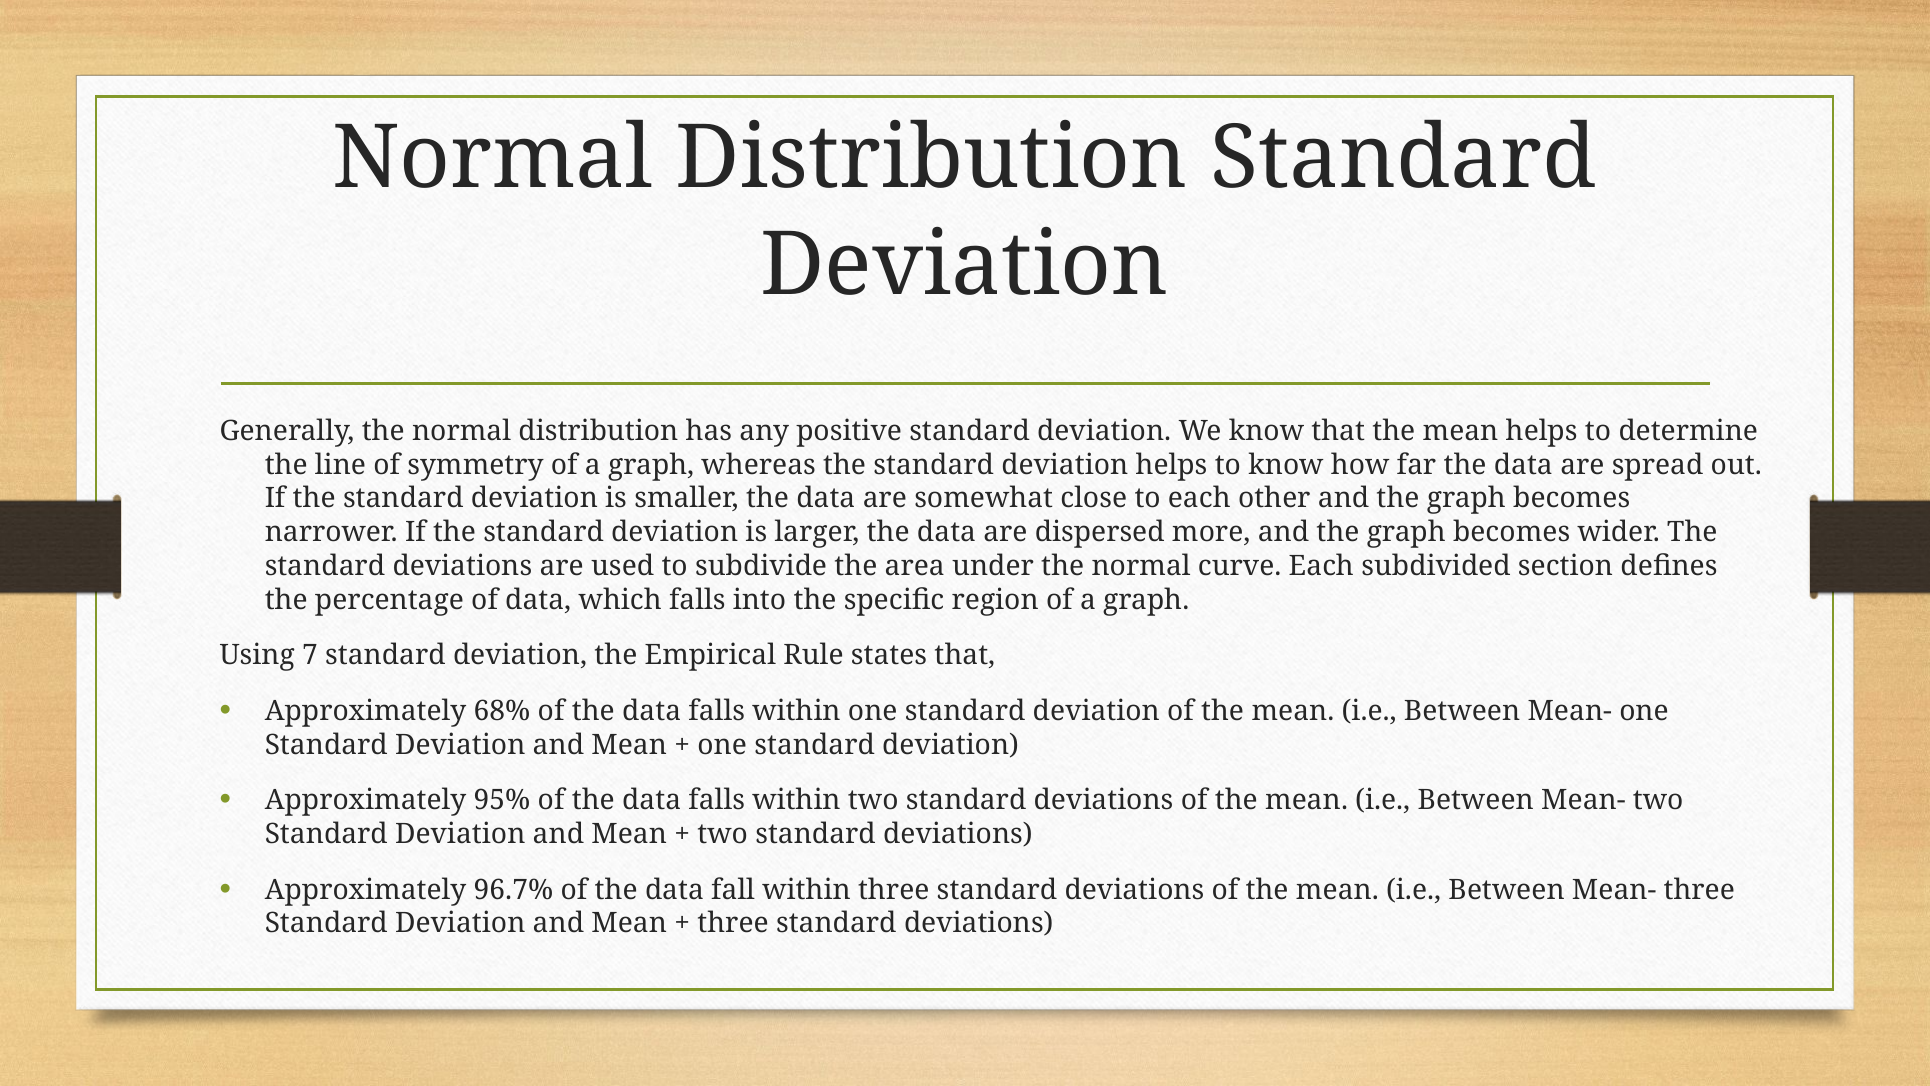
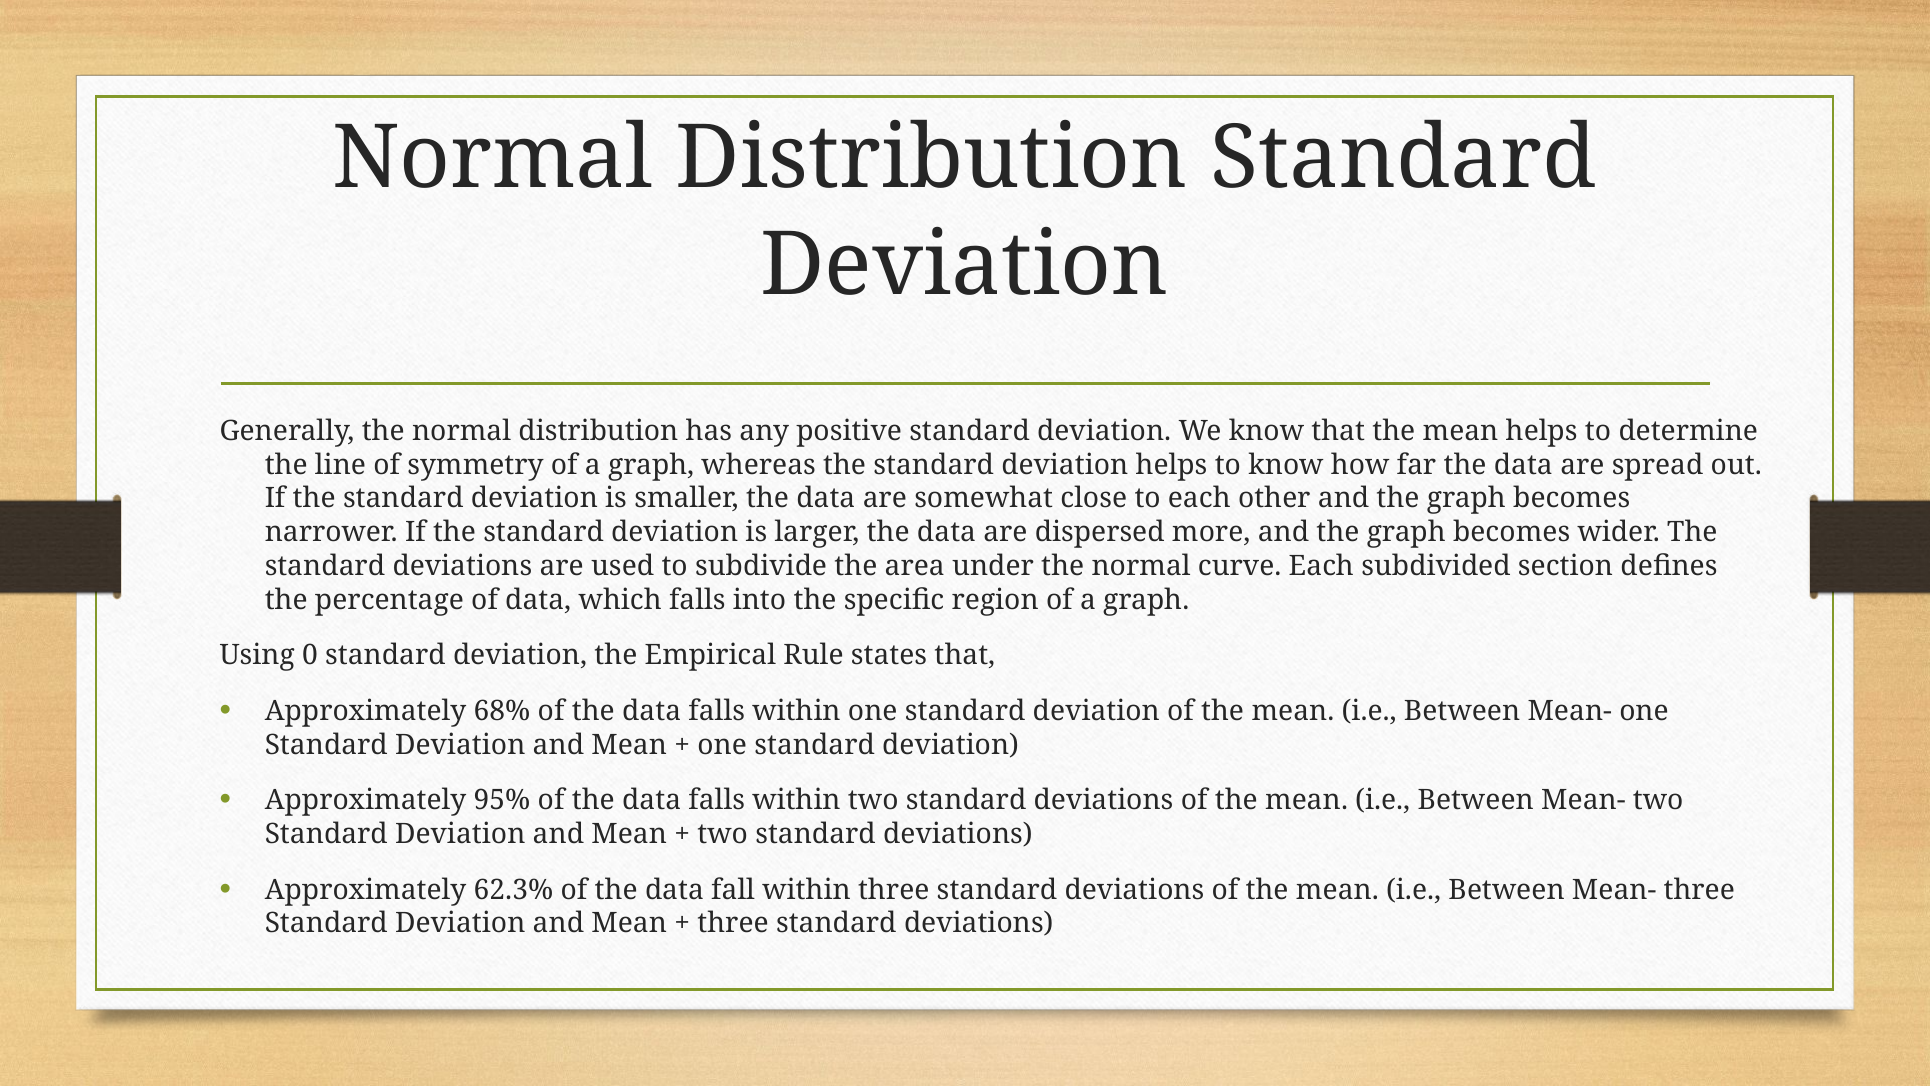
7: 7 -> 0
96.7%: 96.7% -> 62.3%
